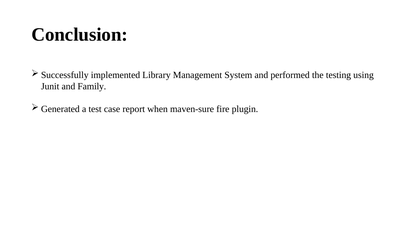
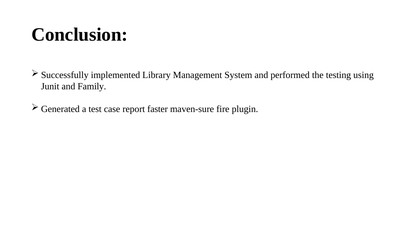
when: when -> faster
